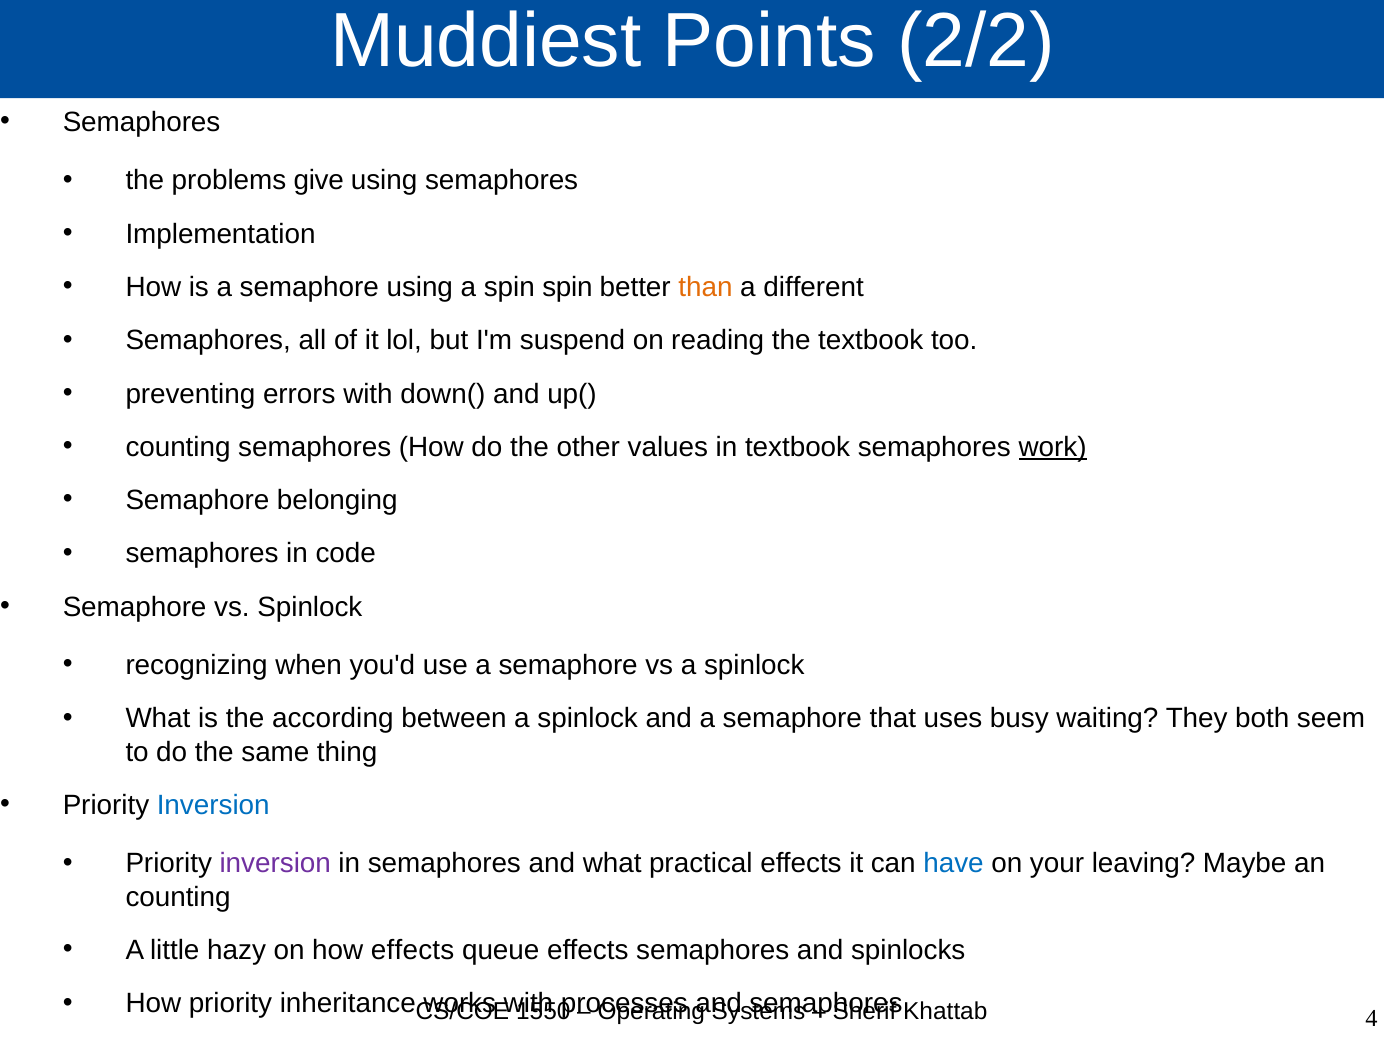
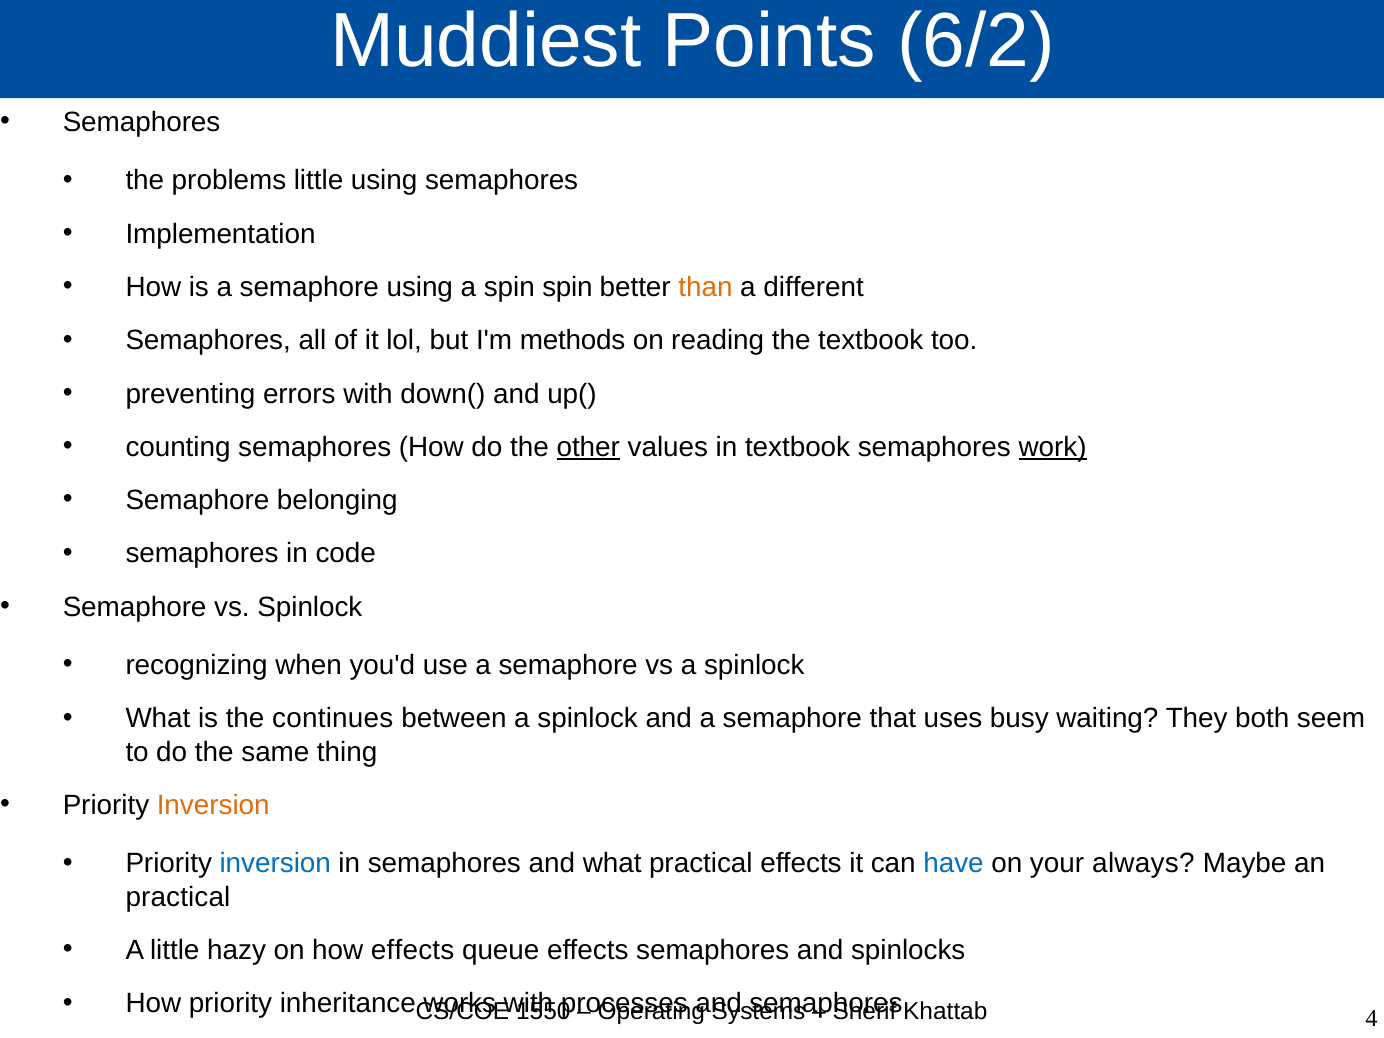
2/2: 2/2 -> 6/2
problems give: give -> little
suspend: suspend -> methods
other underline: none -> present
according: according -> continues
Inversion at (213, 805) colour: blue -> orange
inversion at (275, 864) colour: purple -> blue
leaving: leaving -> always
counting at (178, 897): counting -> practical
